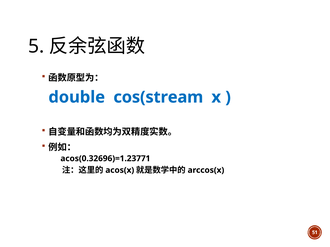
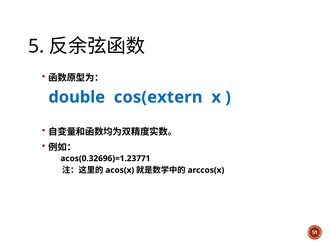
cos(stream: cos(stream -> cos(extern
